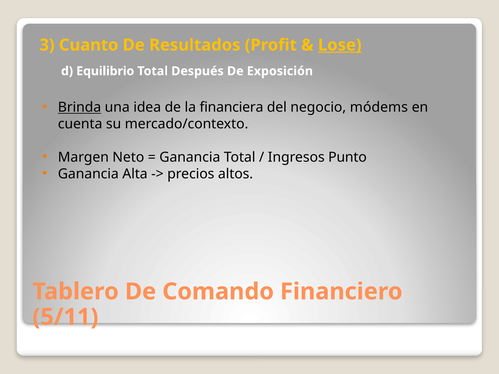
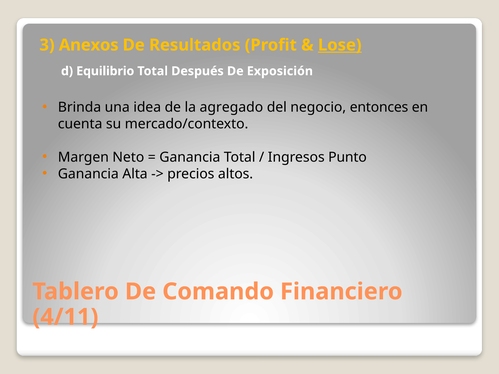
Cuanto: Cuanto -> Anexos
Brinda underline: present -> none
financiera: financiera -> agregado
módems: módems -> entonces
5/11: 5/11 -> 4/11
